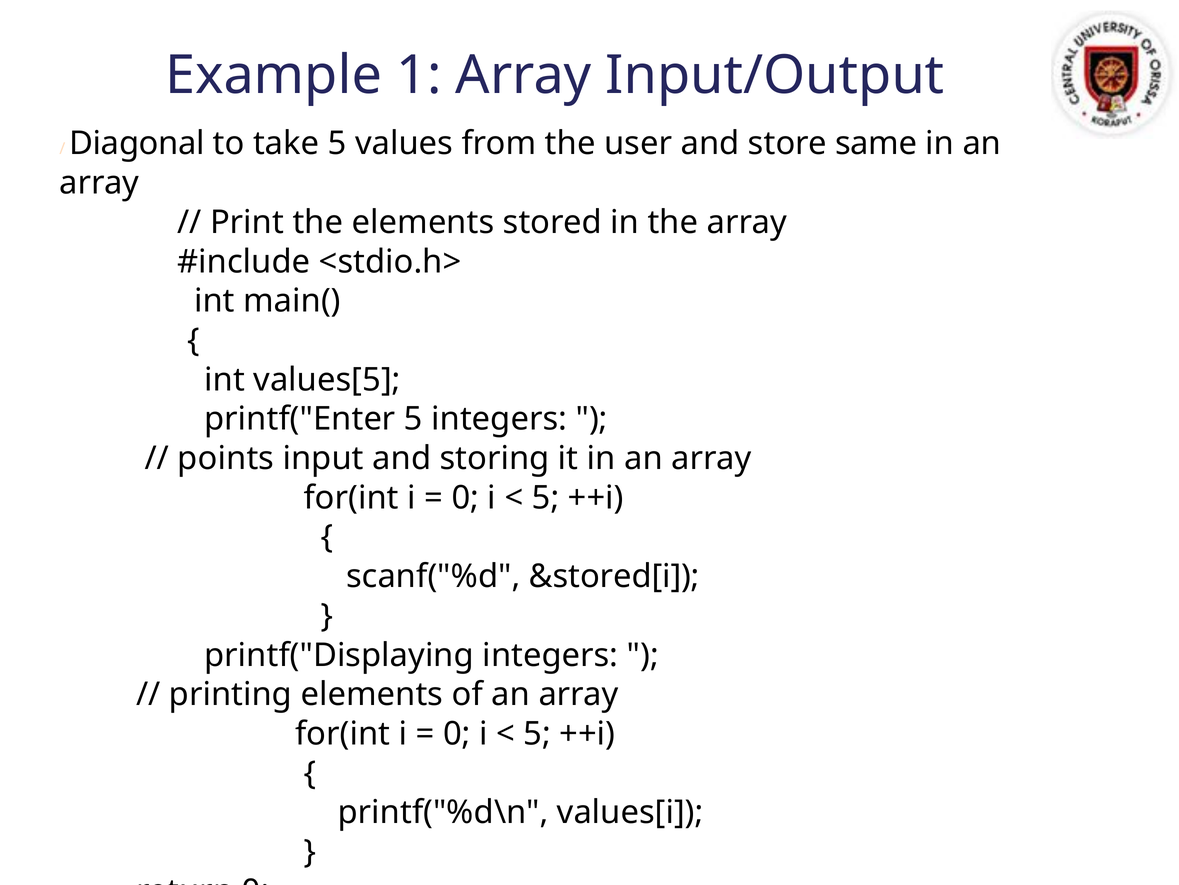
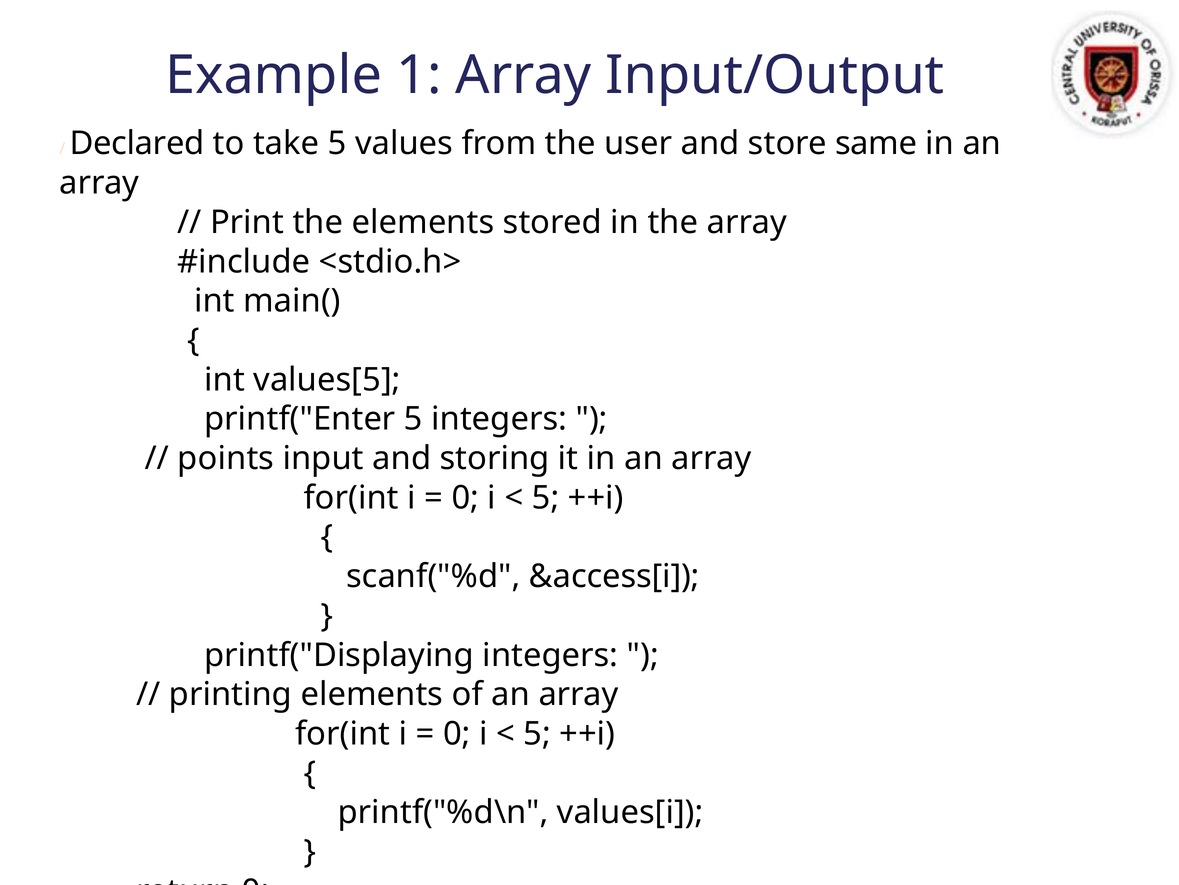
Diagonal: Diagonal -> Declared
&stored[i: &stored[i -> &access[i
